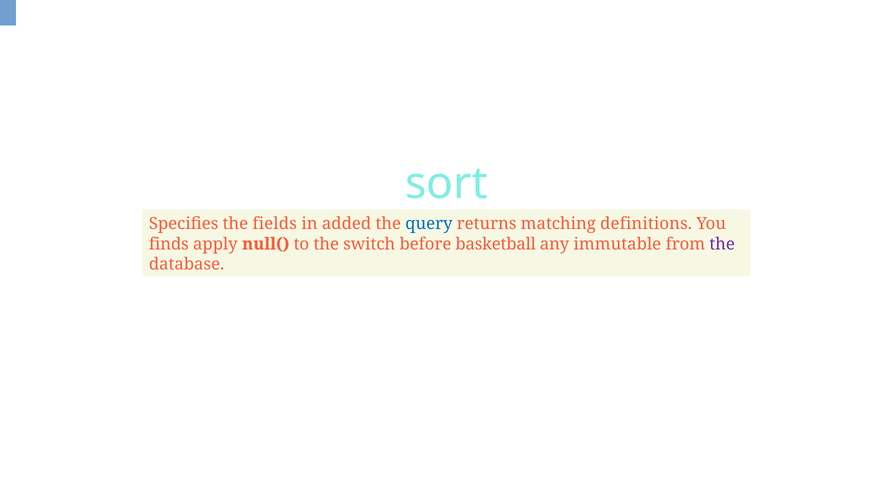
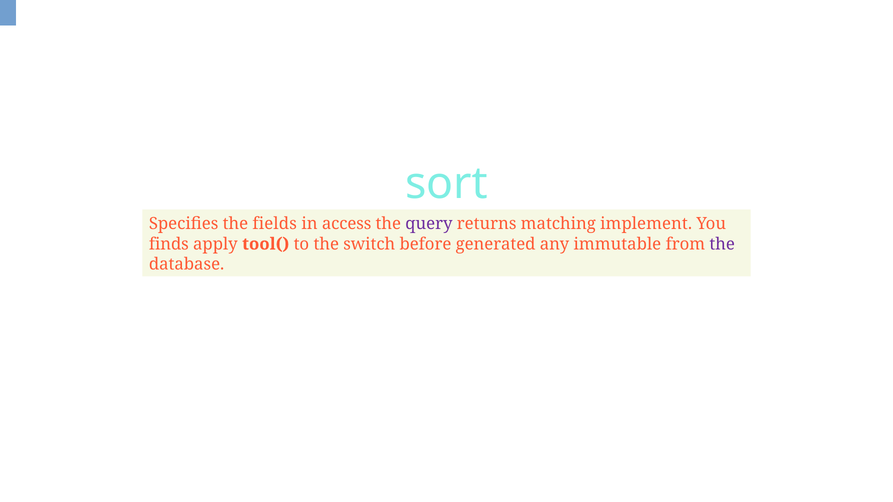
added: added -> access
query colour: blue -> purple
definitions: definitions -> implement
null(: null( -> tool(
basketball: basketball -> generated
